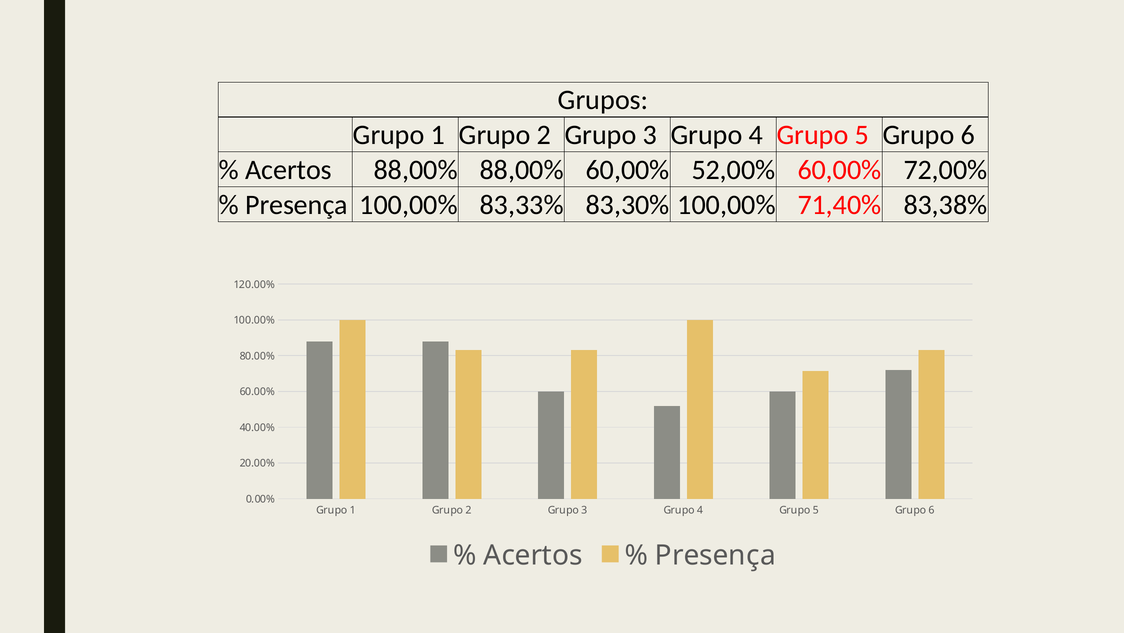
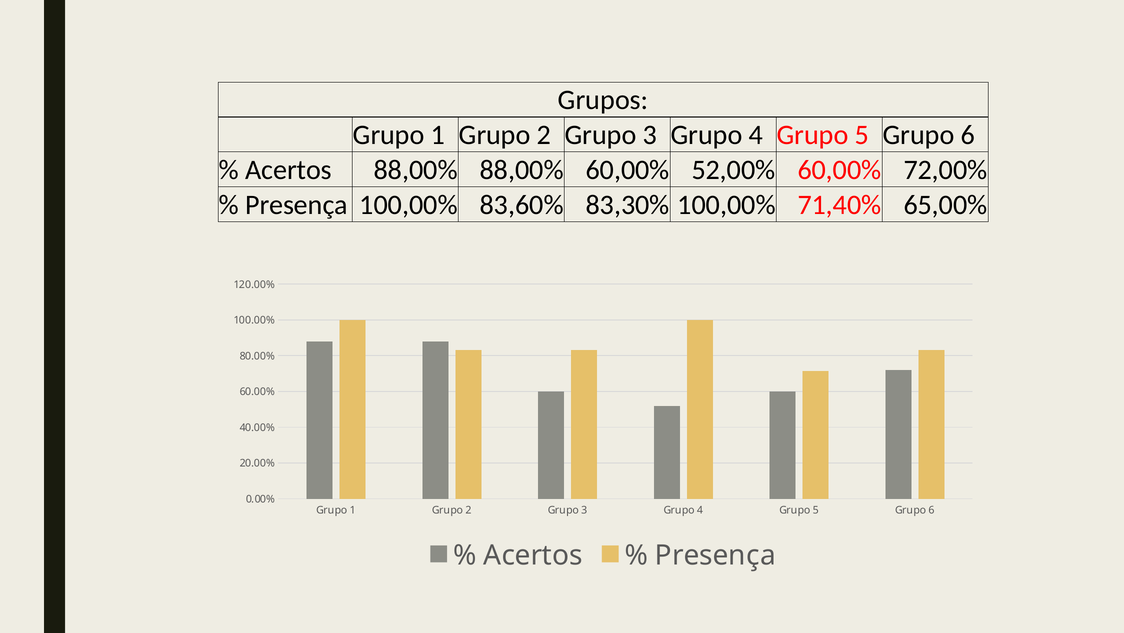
83,33%: 83,33% -> 83,60%
83,38%: 83,38% -> 65,00%
